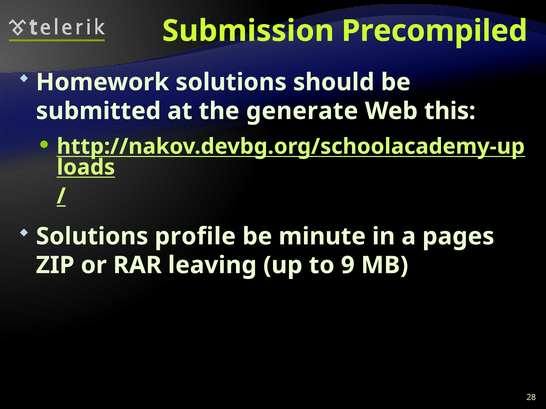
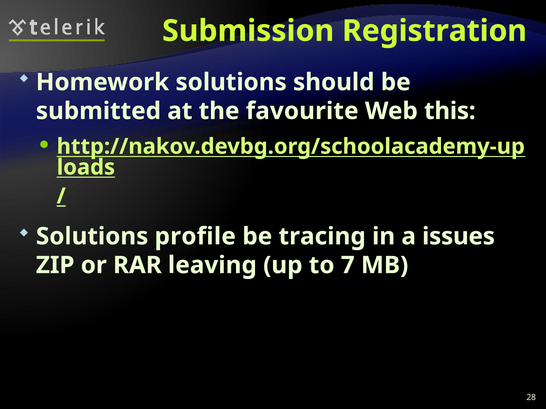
Precompiled: Precompiled -> Registration
generate: generate -> favourite
minute: minute -> tracing
pages: pages -> issues
9: 9 -> 7
